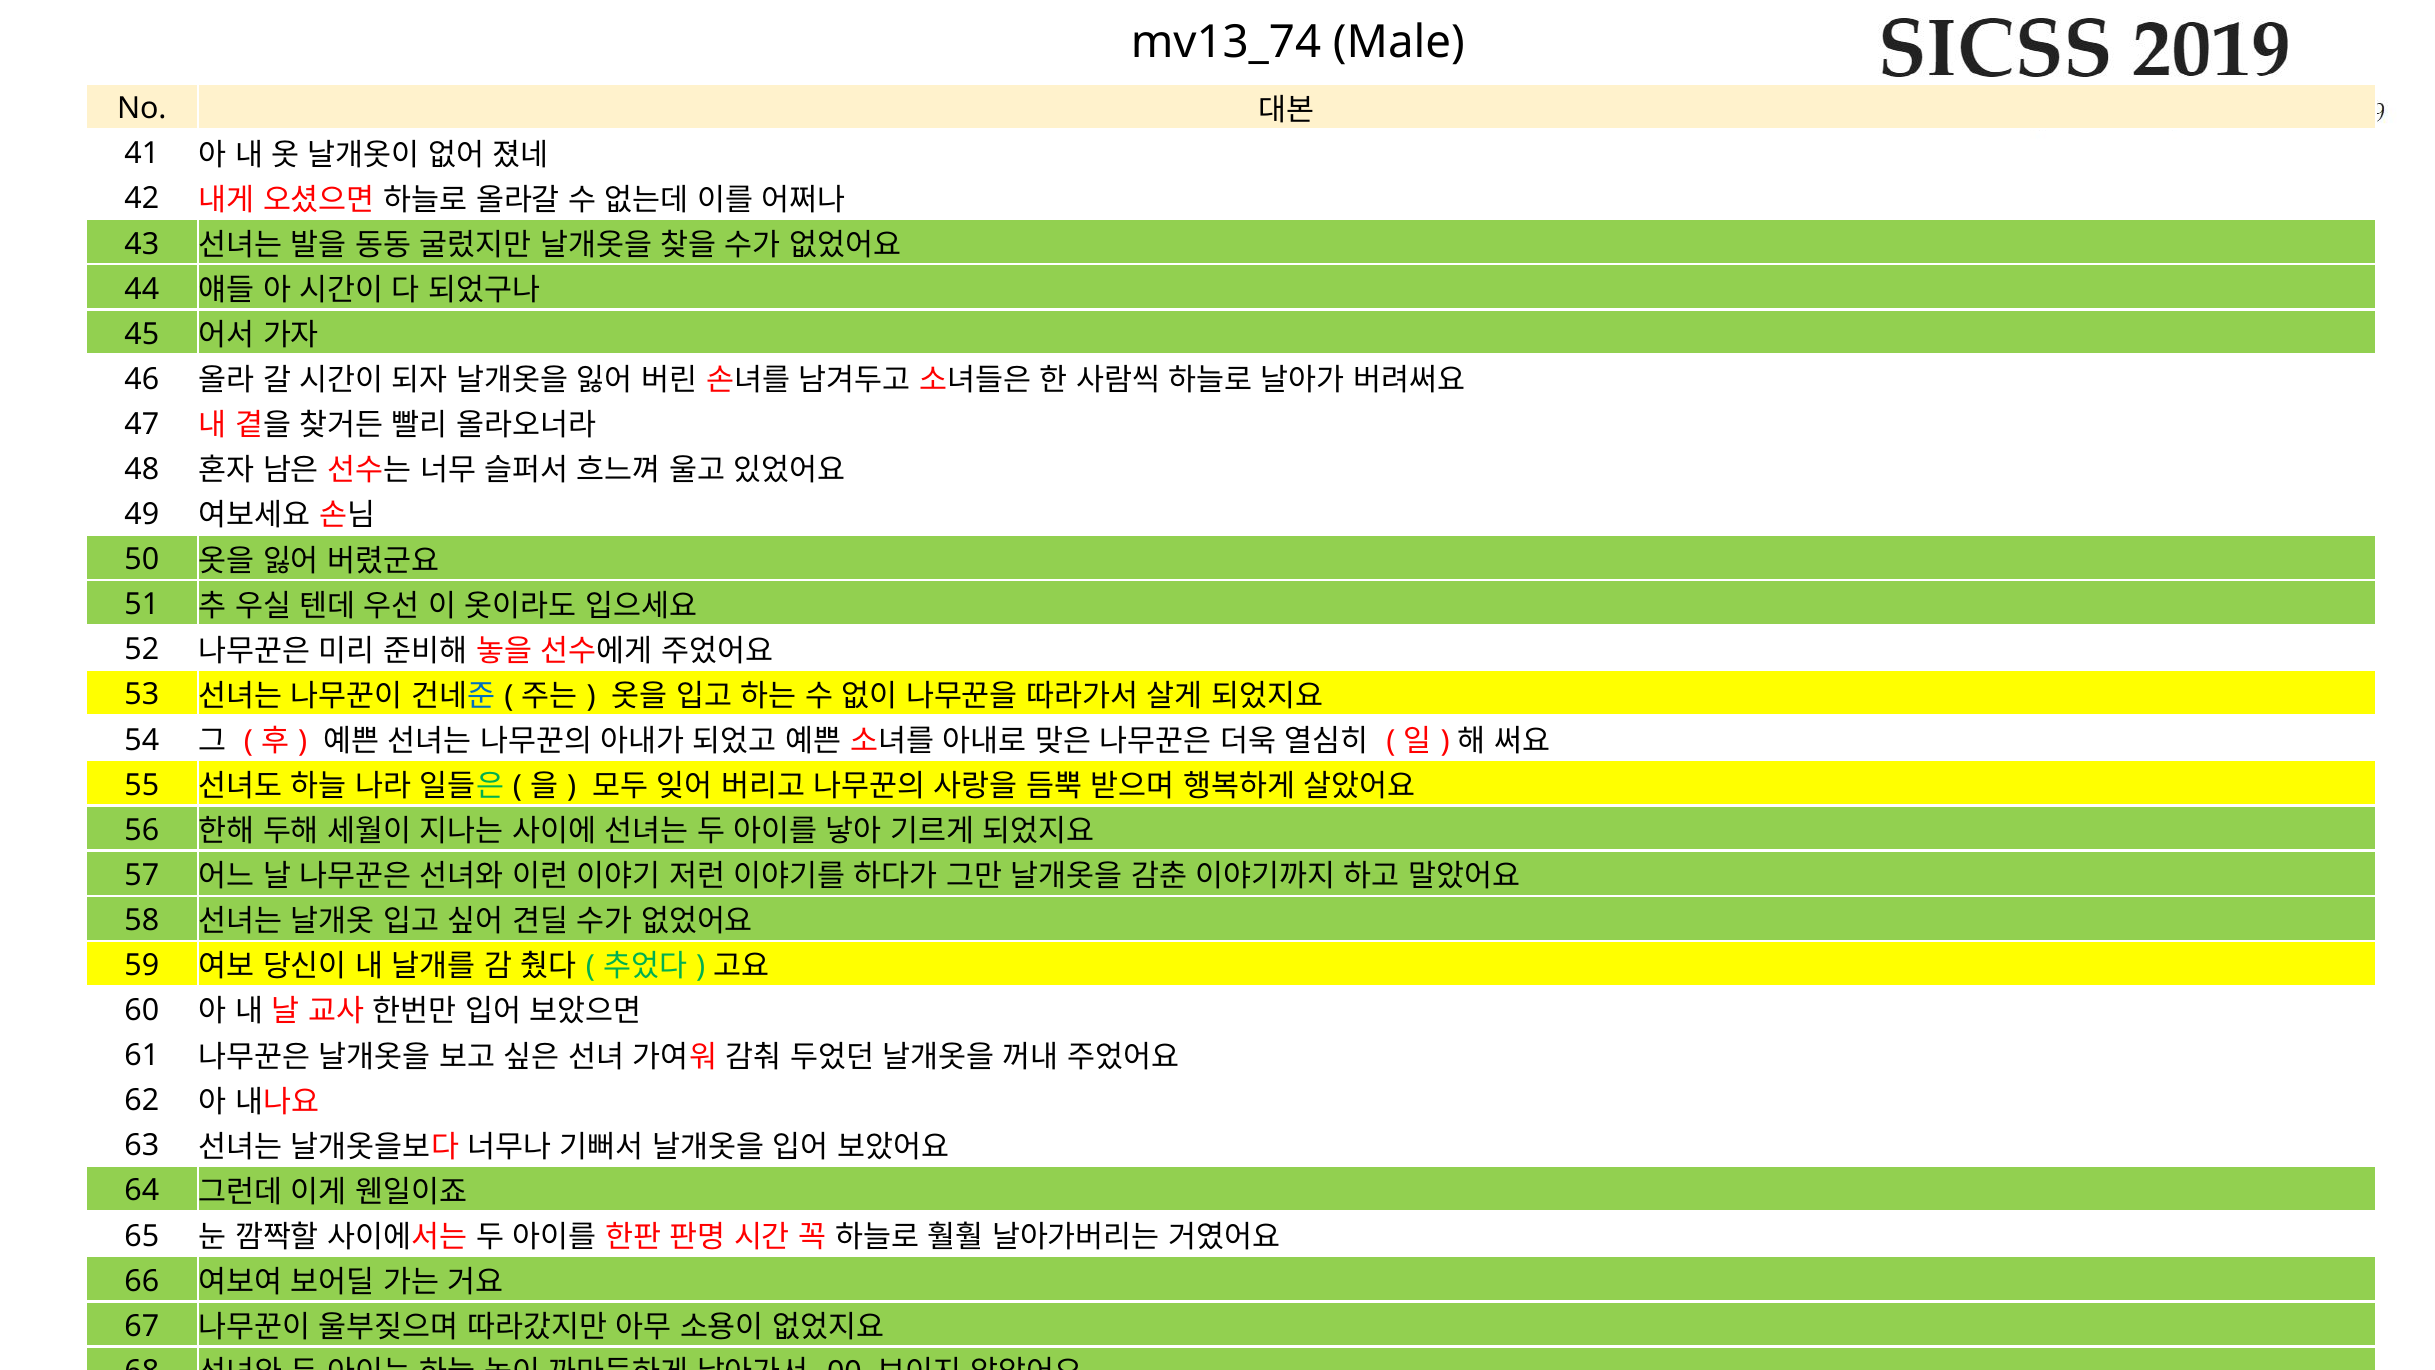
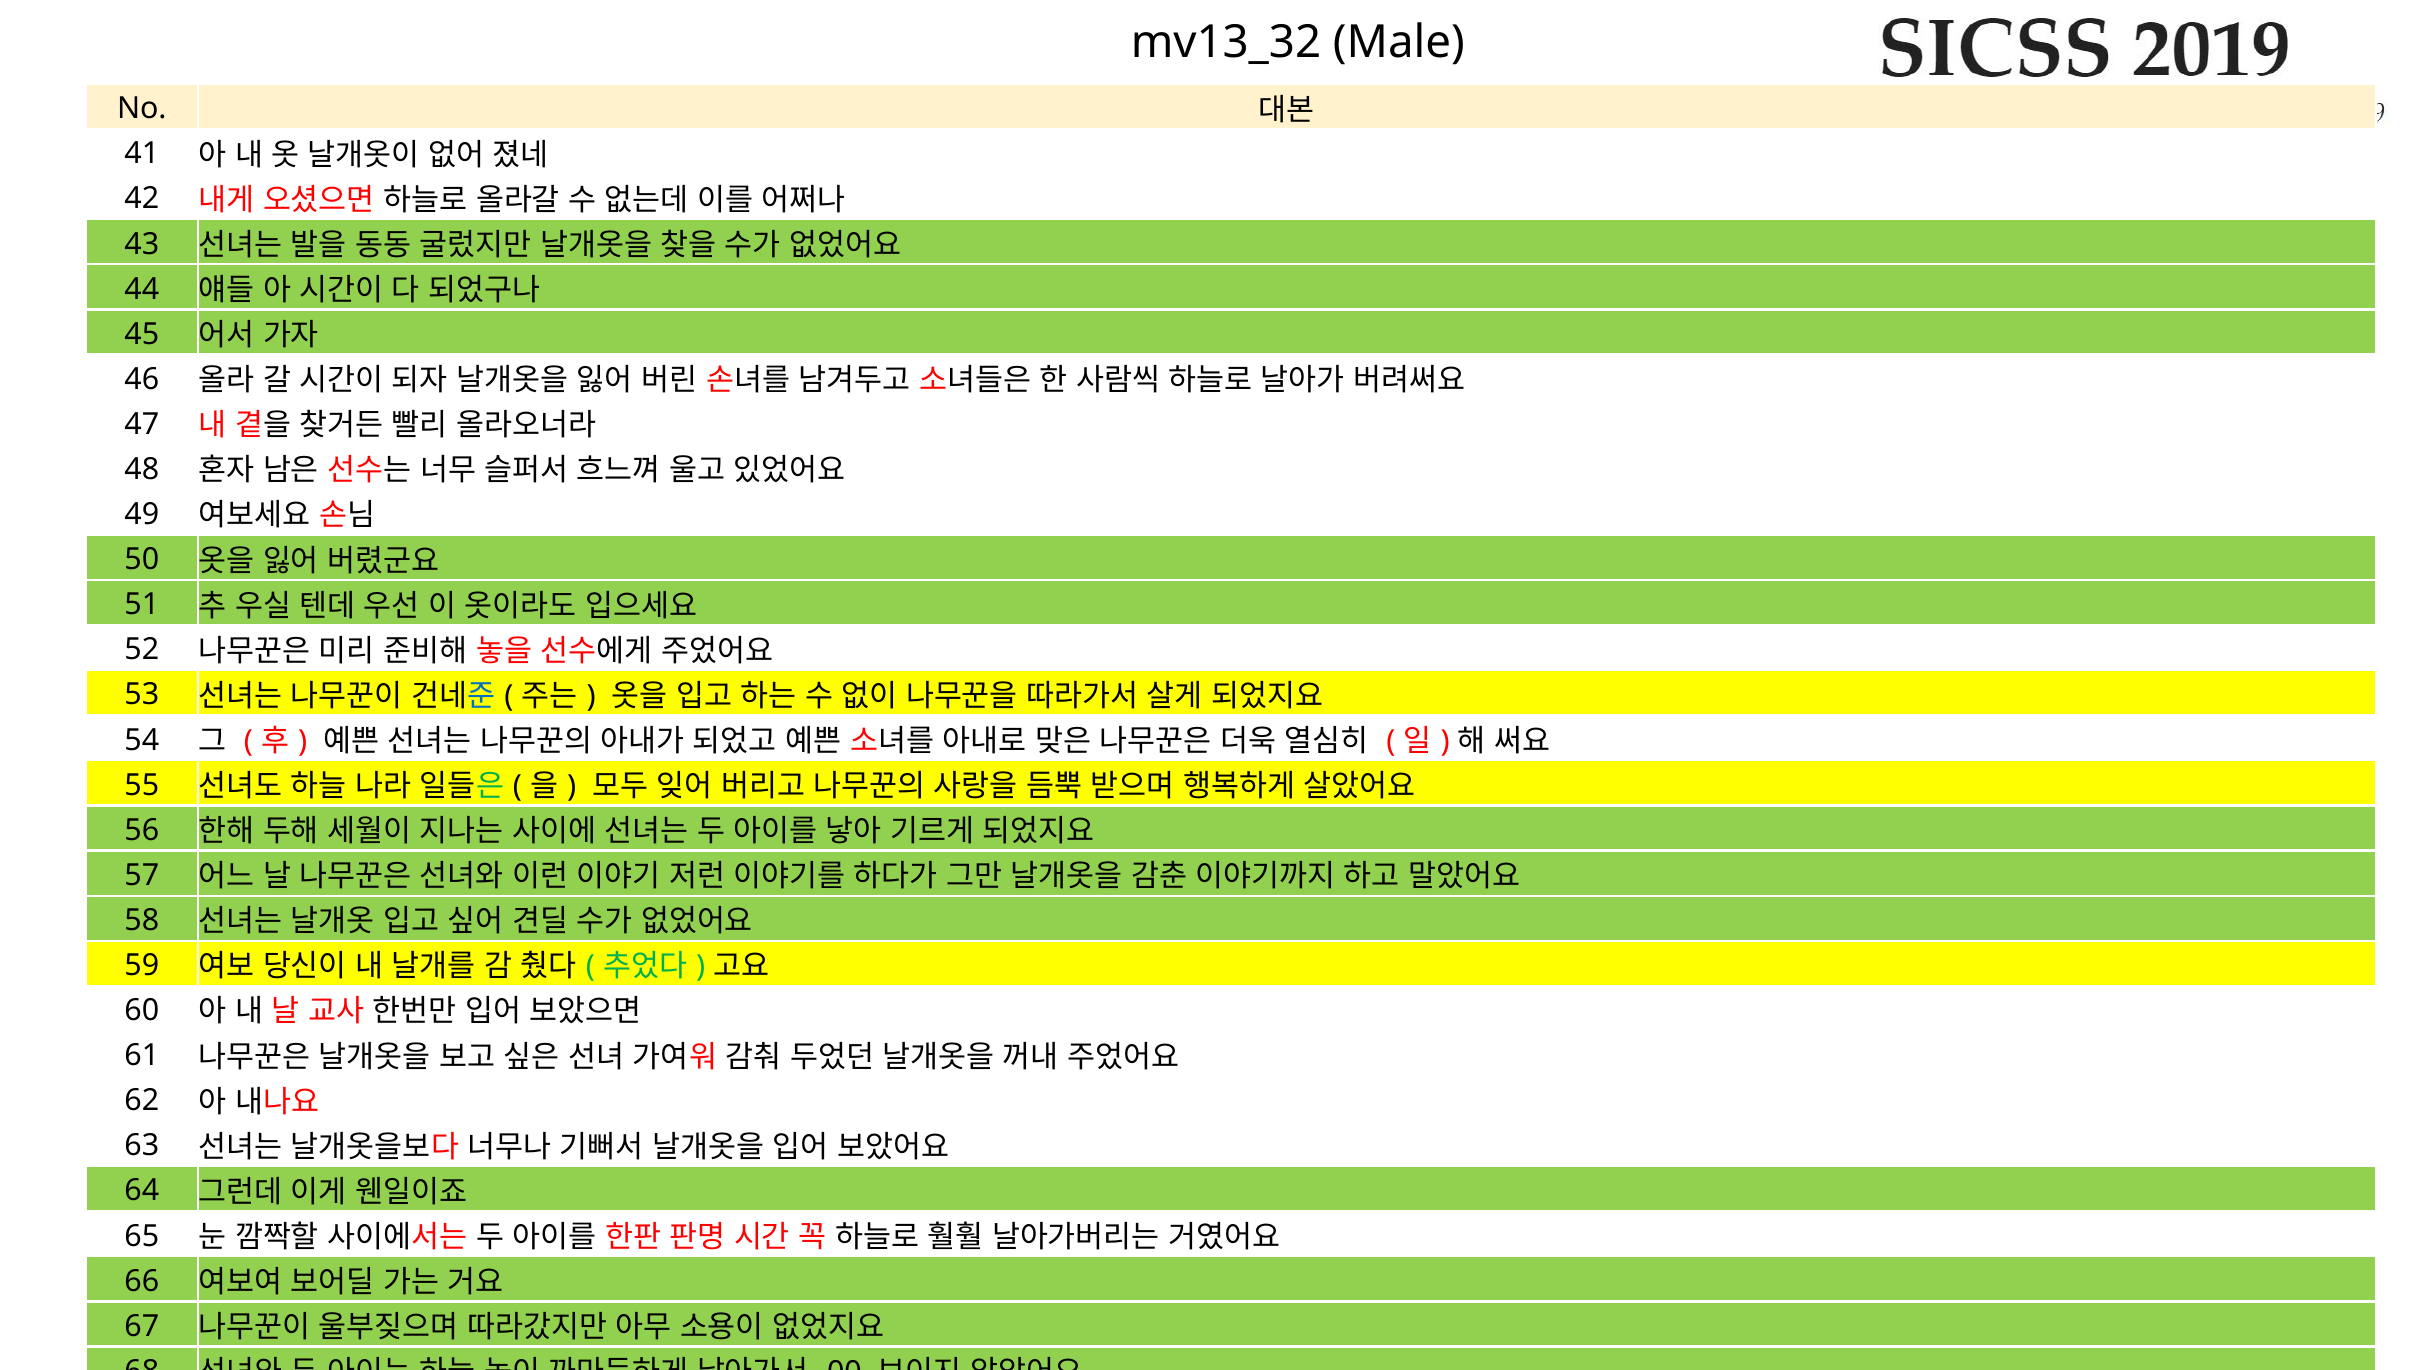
mv13_74: mv13_74 -> mv13_32
